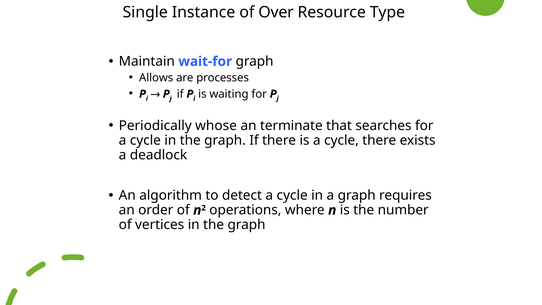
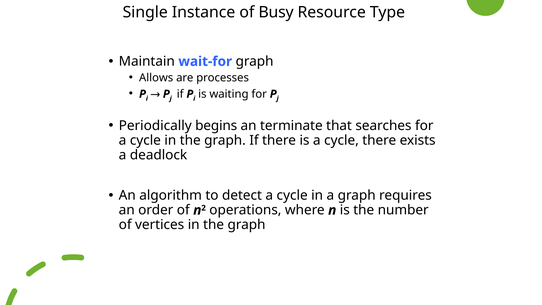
Over: Over -> Busy
whose: whose -> begins
